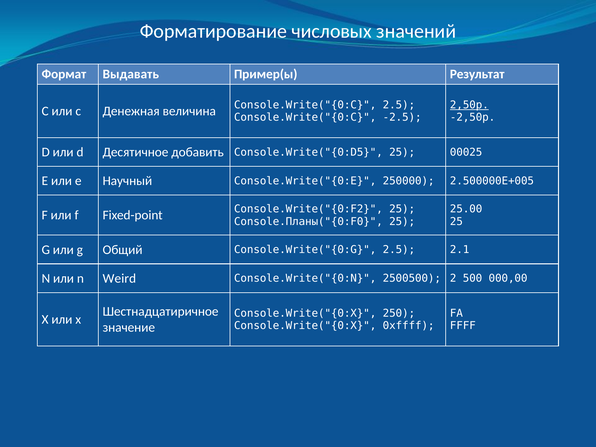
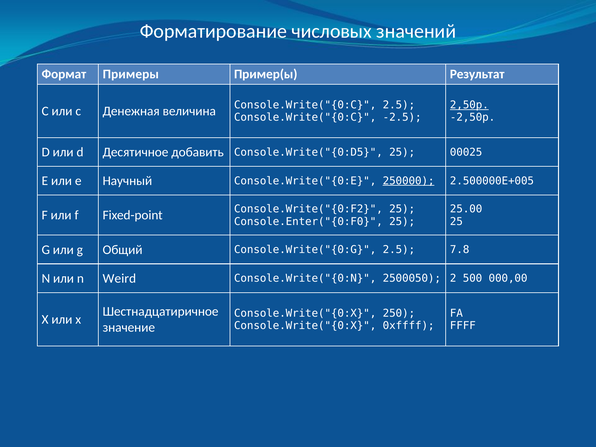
Выдавать: Выдавать -> Примеры
250000 underline: none -> present
Console.Планы("{0:F0: Console.Планы("{0:F0 -> Console.Enter("{0:F0
2.1: 2.1 -> 7.8
2500500: 2500500 -> 2500050
